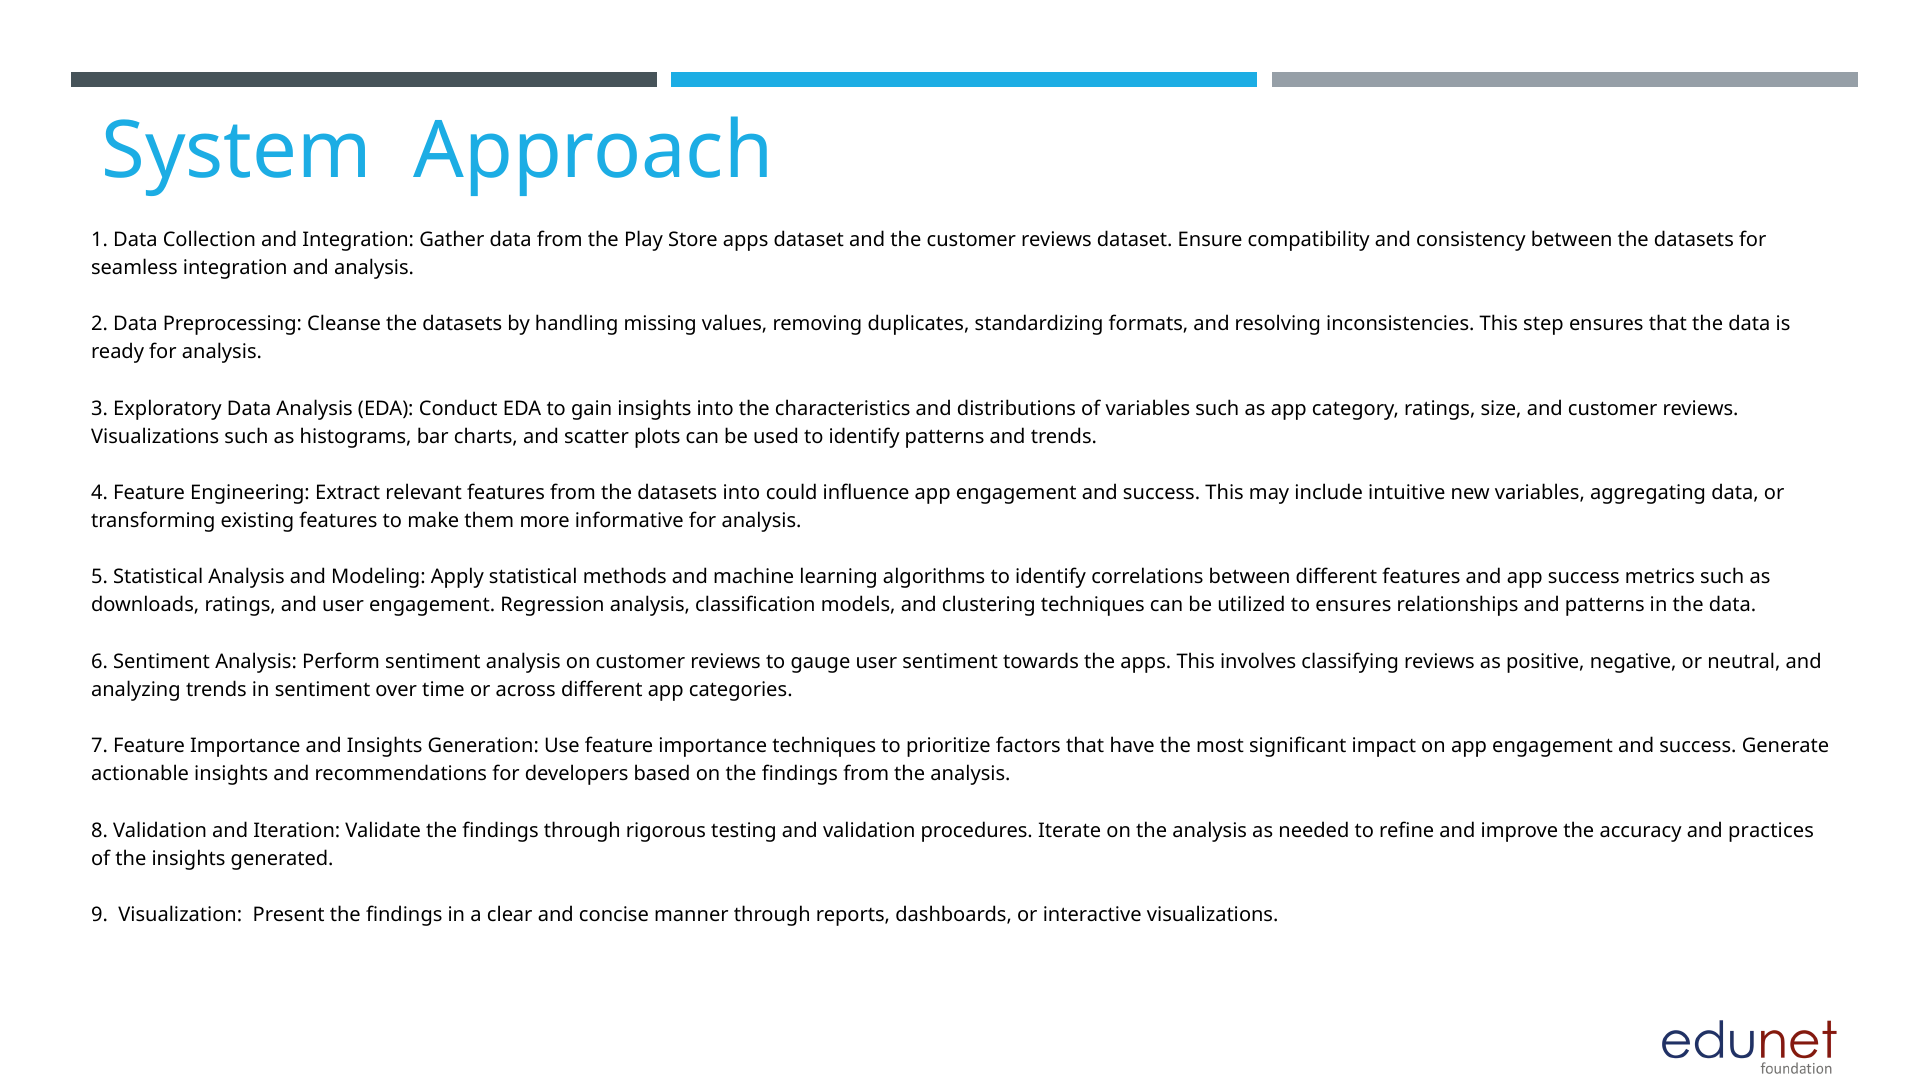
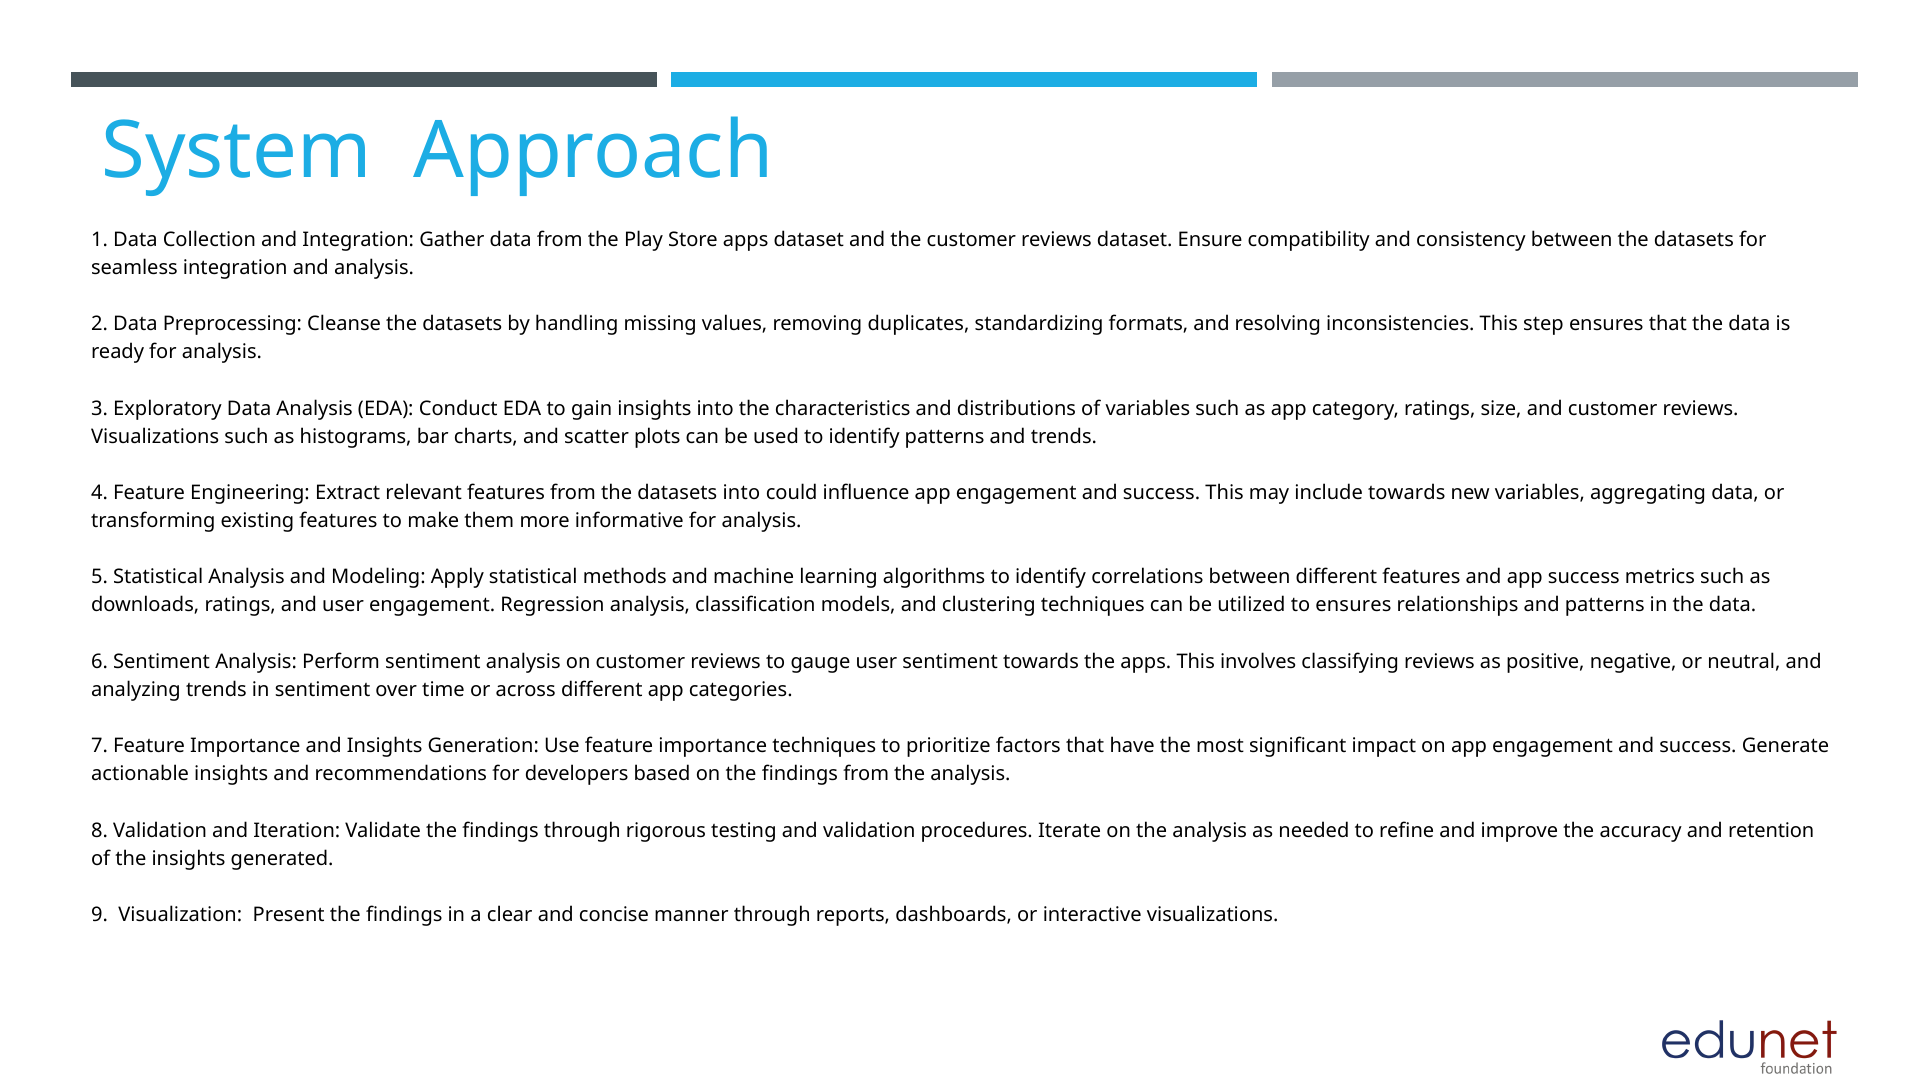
include intuitive: intuitive -> towards
practices: practices -> retention
